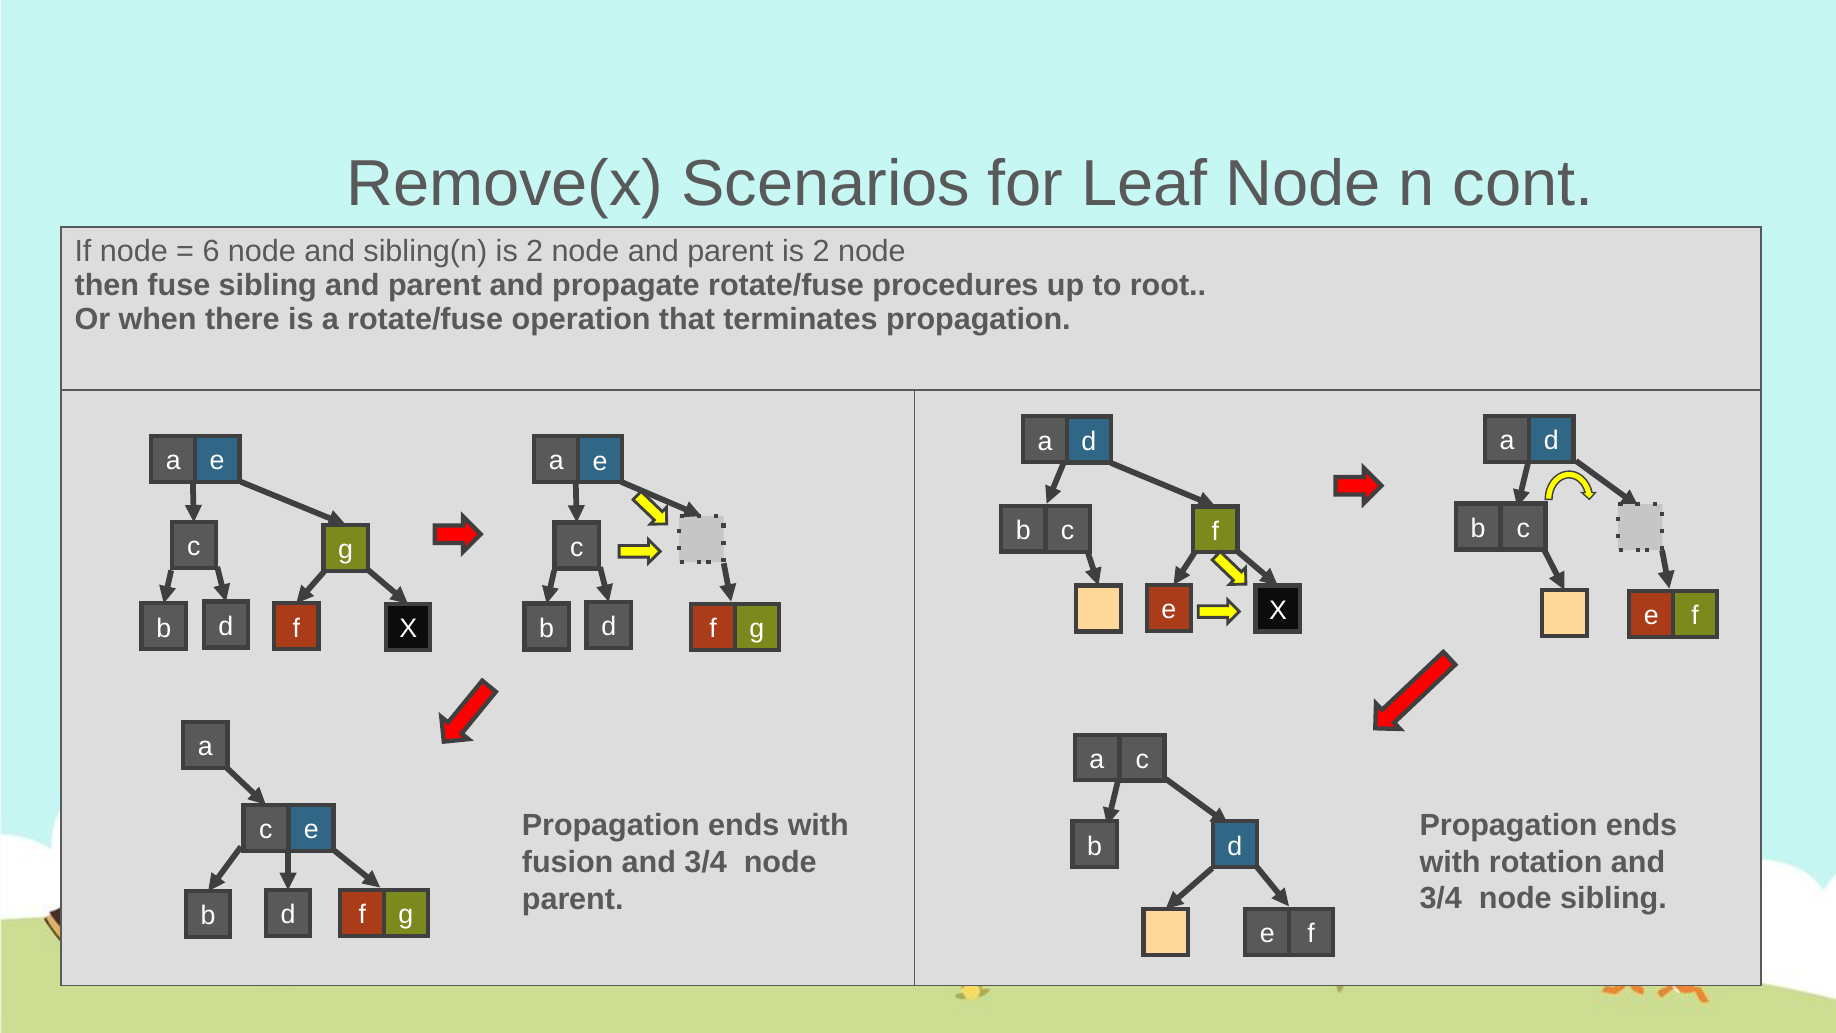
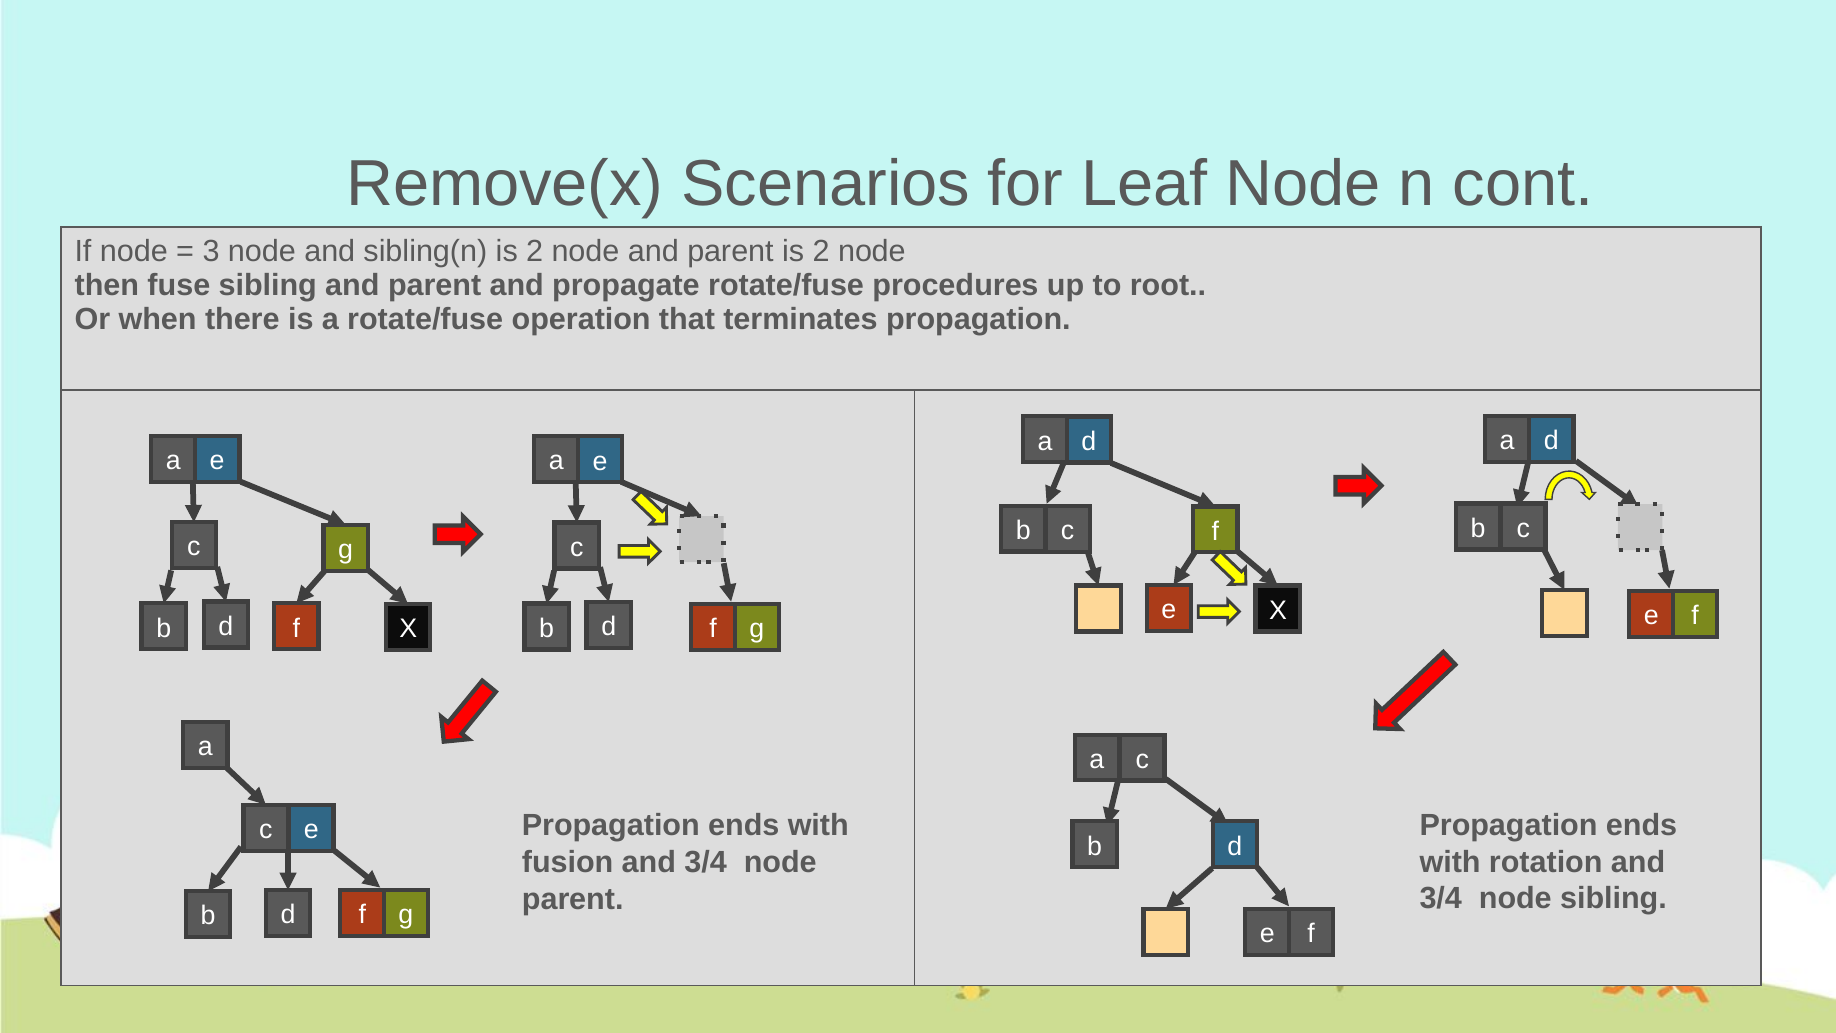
6: 6 -> 3
